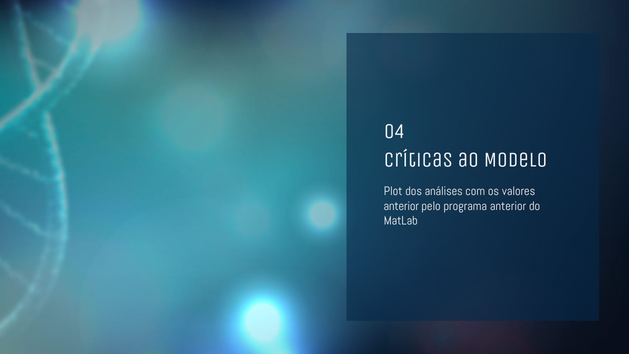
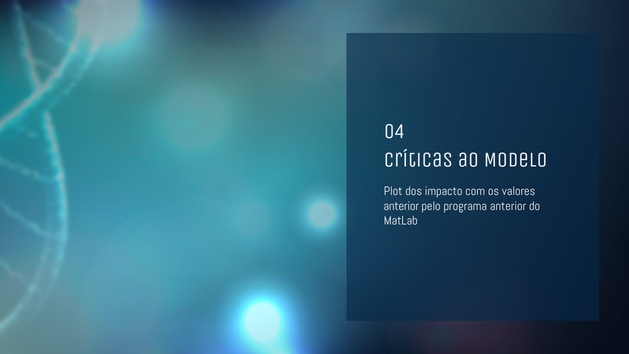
análises: análises -> impacto
